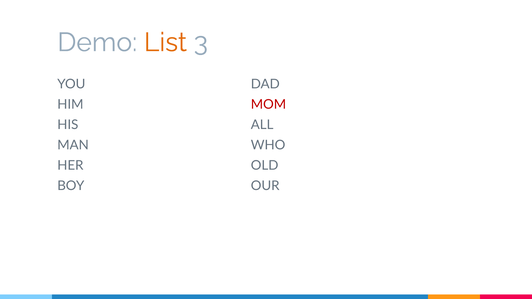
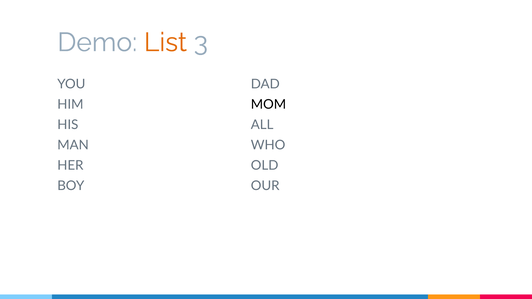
MOM colour: red -> black
